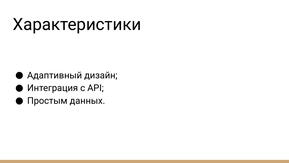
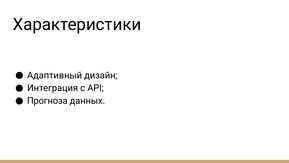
Простым: Простым -> Прогноза
